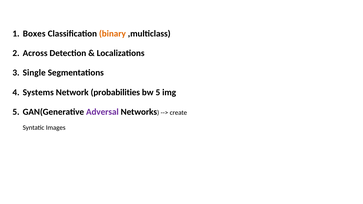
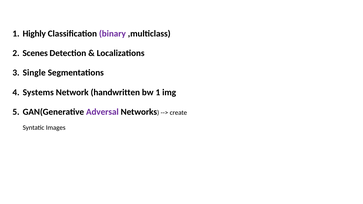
Boxes: Boxes -> Highly
binary colour: orange -> purple
Across: Across -> Scenes
probabilities: probabilities -> handwritten
bw 5: 5 -> 1
